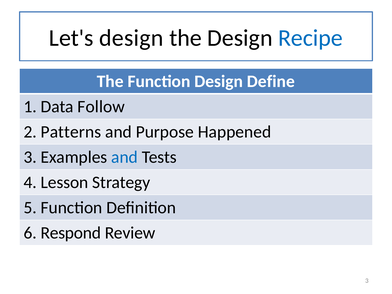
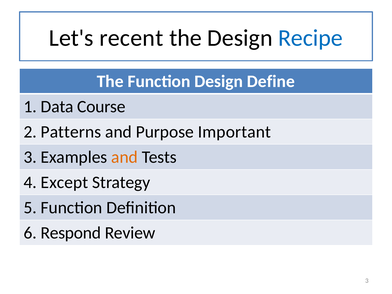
Let's design: design -> recent
Follow: Follow -> Course
Happened: Happened -> Important
and at (125, 157) colour: blue -> orange
Lesson: Lesson -> Except
